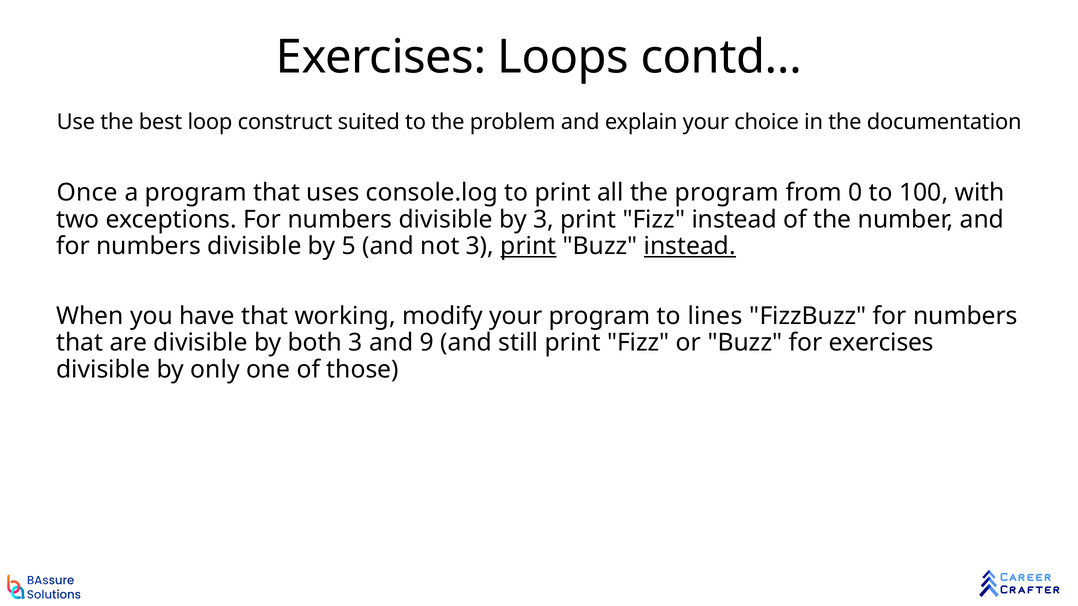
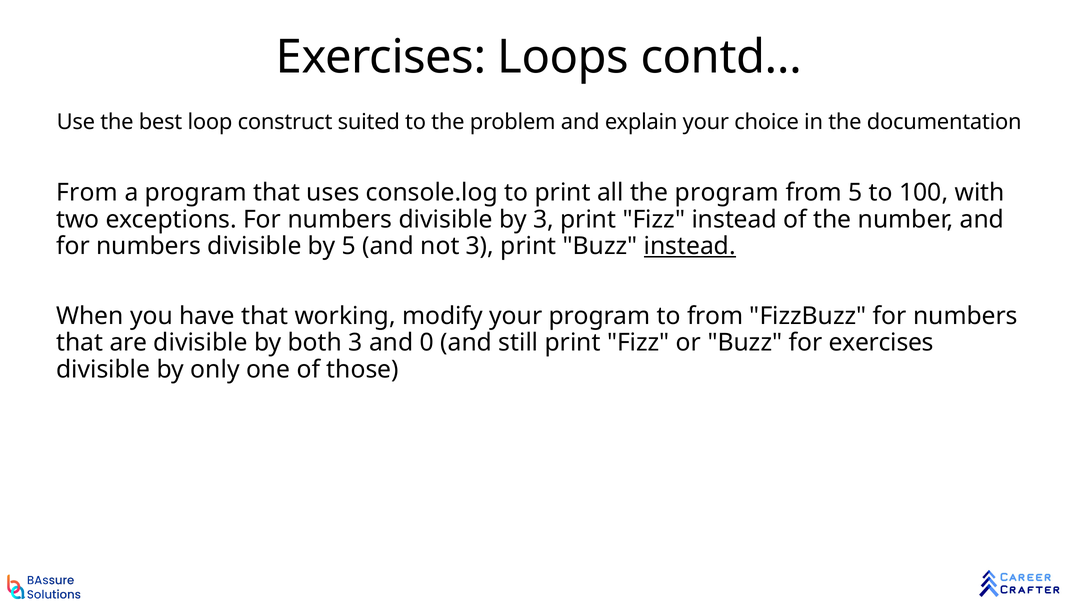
Once at (87, 193): Once -> From
from 0: 0 -> 5
print at (528, 246) underline: present -> none
to lines: lines -> from
9: 9 -> 0
